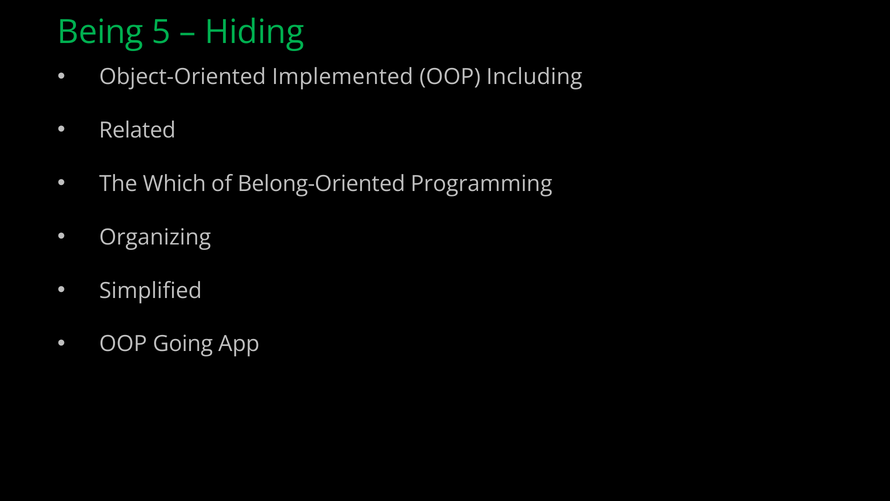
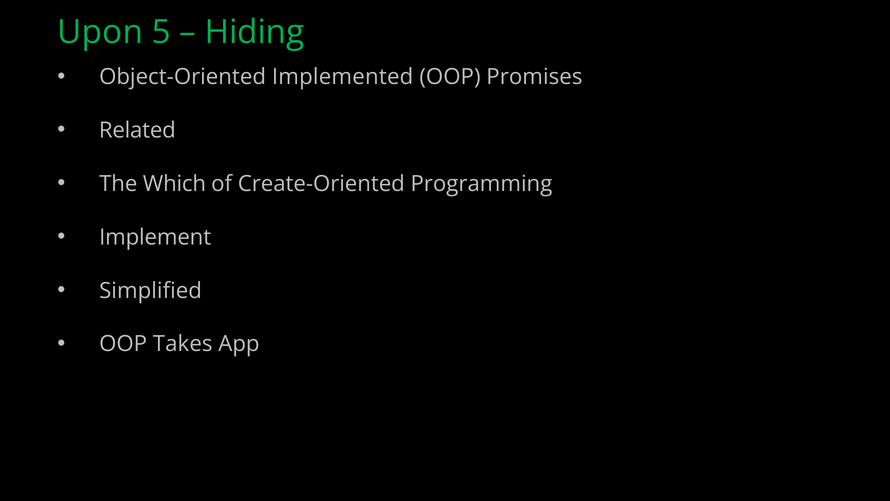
Being: Being -> Upon
Including: Including -> Promises
Belong-Oriented: Belong-Oriented -> Create-Oriented
Organizing: Organizing -> Implement
Going: Going -> Takes
